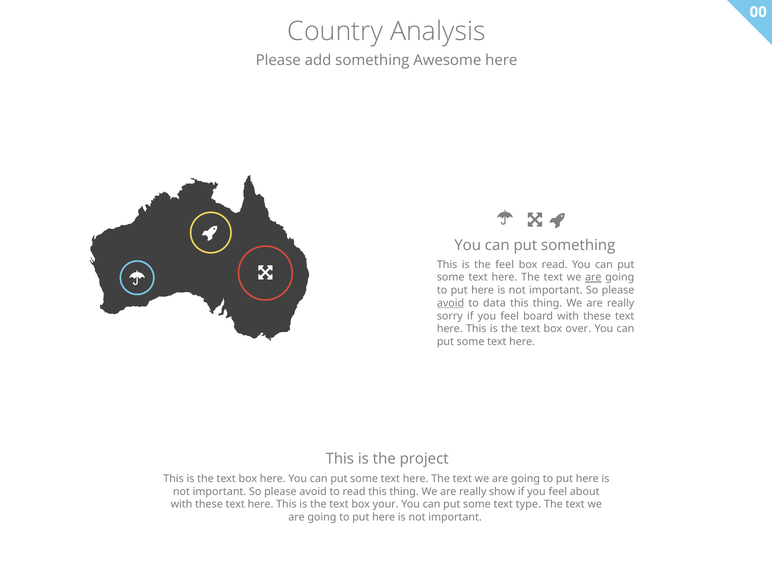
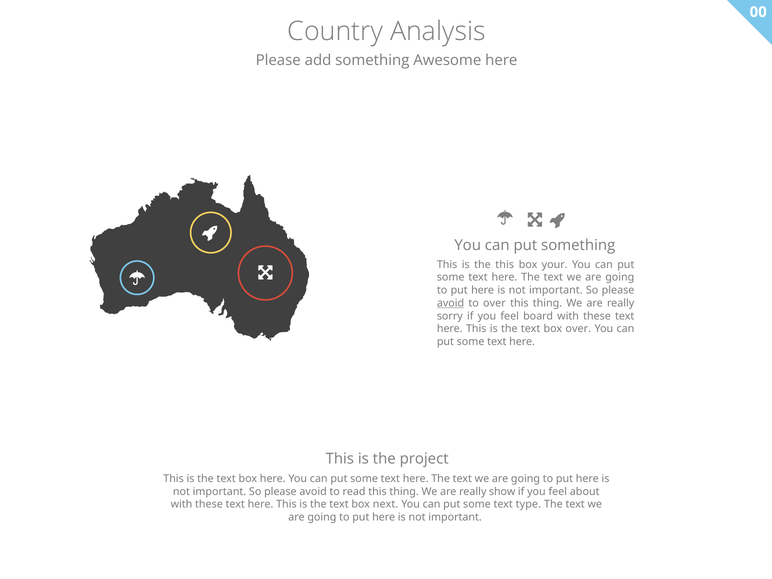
the feel: feel -> this
box read: read -> your
are at (593, 277) underline: present -> none
to data: data -> over
your: your -> next
